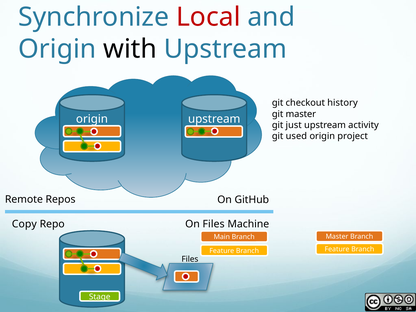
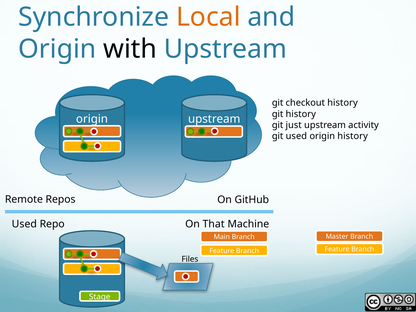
Local colour: red -> orange
git master: master -> history
origin project: project -> history
Copy at (24, 224): Copy -> Used
On Files: Files -> That
